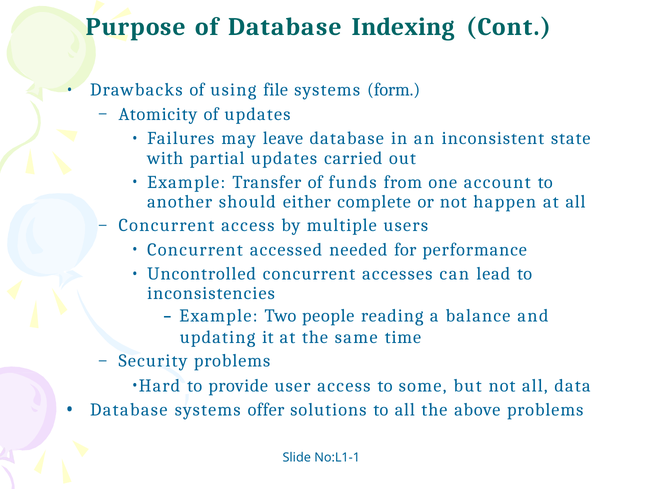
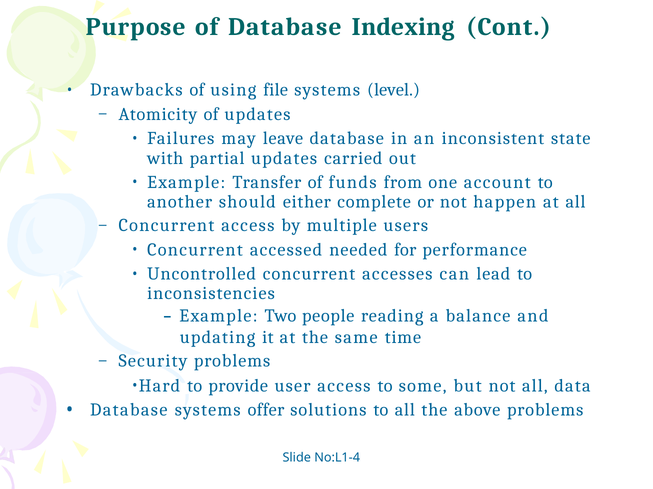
form: form -> level
No:L1-1: No:L1-1 -> No:L1-4
